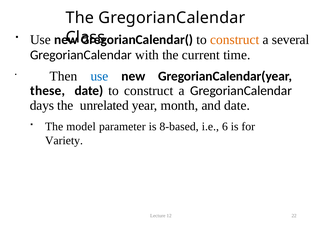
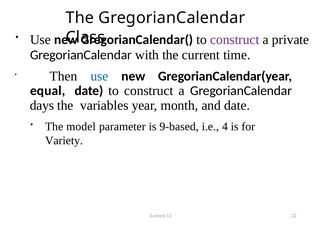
construct at (235, 40) colour: orange -> purple
several: several -> private
these: these -> equal
unrelated: unrelated -> variables
8-based: 8-based -> 9-based
6: 6 -> 4
